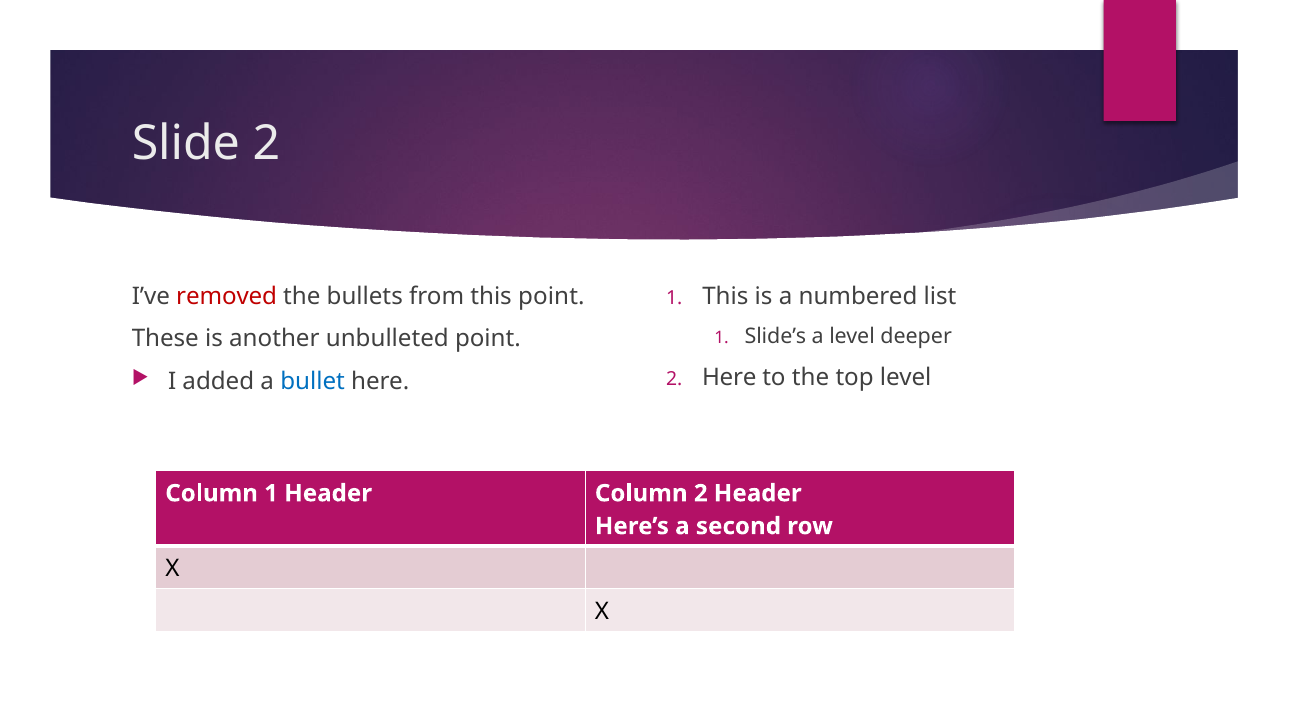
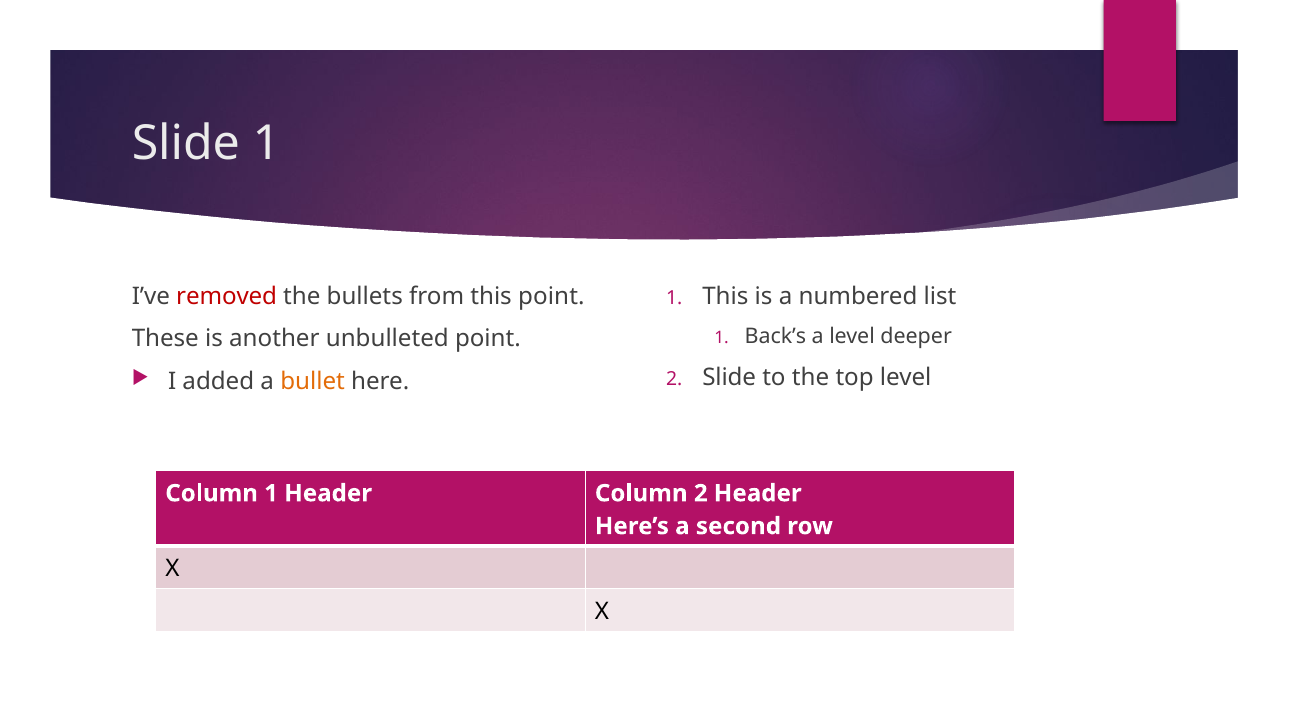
Slide 2: 2 -> 1
Slide’s: Slide’s -> Back’s
bullet colour: blue -> orange
2 Here: Here -> Slide
